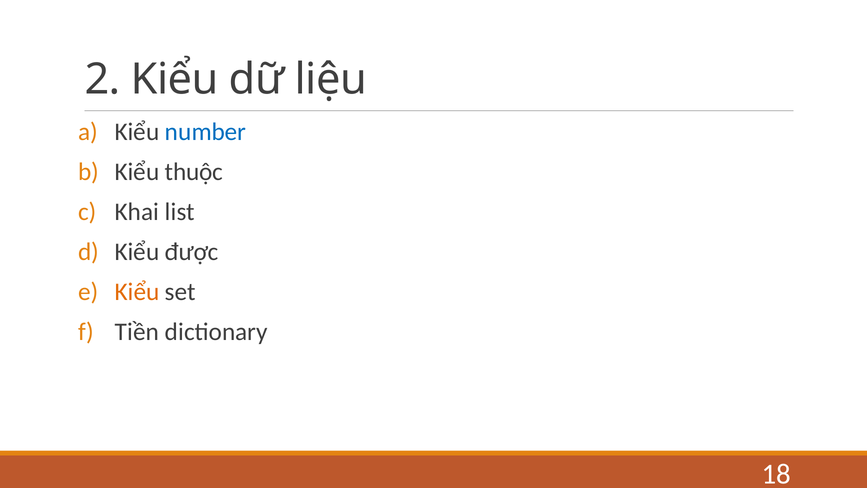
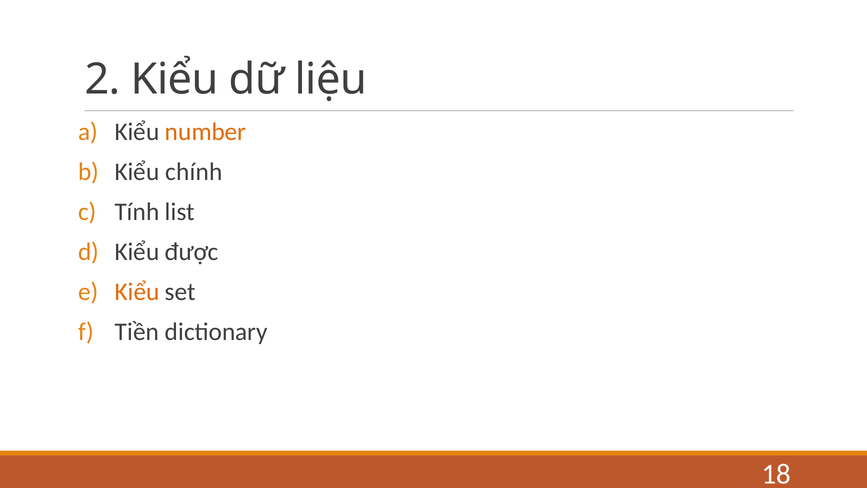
number colour: blue -> orange
thuộc: thuộc -> chính
Khai: Khai -> Tính
